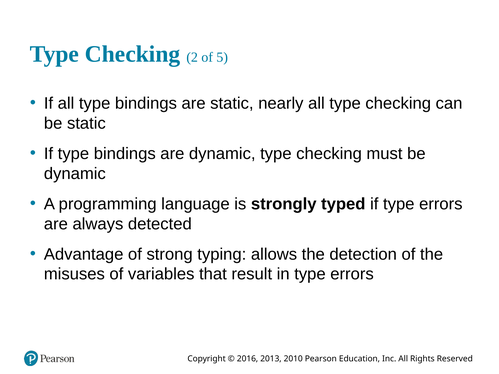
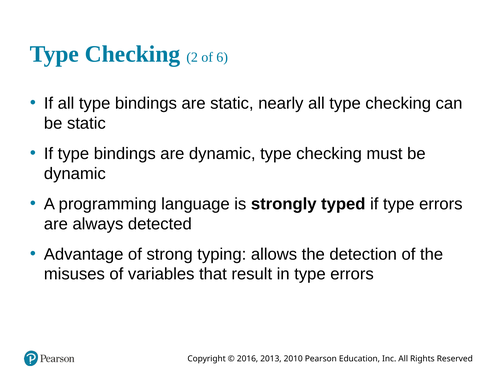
5: 5 -> 6
